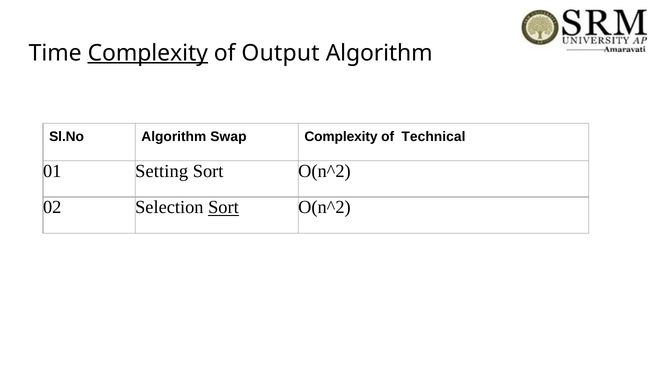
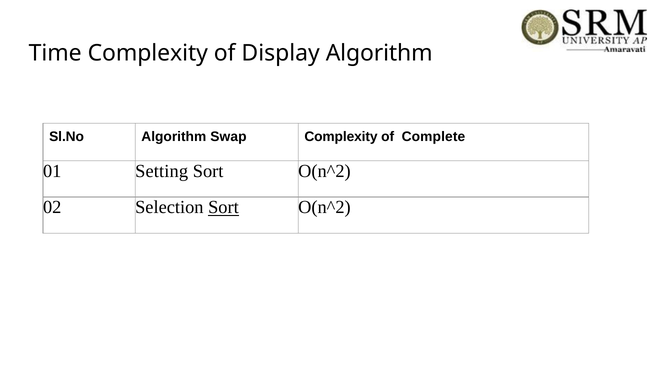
Complexity at (148, 53) underline: present -> none
Output: Output -> Display
Technical: Technical -> Complete
